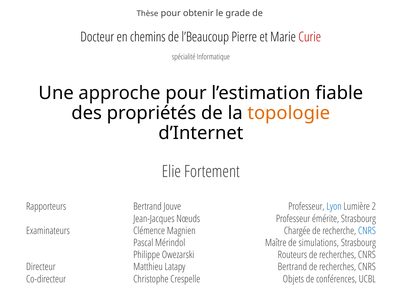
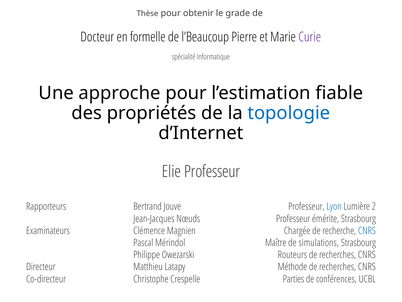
chemins: chemins -> formelle
Curie colour: red -> purple
topologie colour: orange -> blue
Elie Fortement: Fortement -> Professeur
Bertrand at (292, 267): Bertrand -> Méthode
Objets: Objets -> Parties
